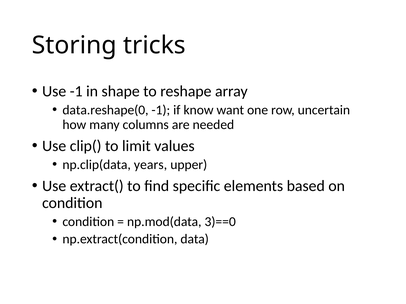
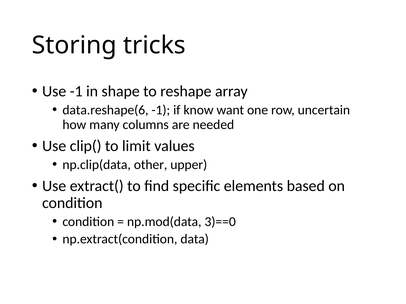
data.reshape(0: data.reshape(0 -> data.reshape(6
years: years -> other
